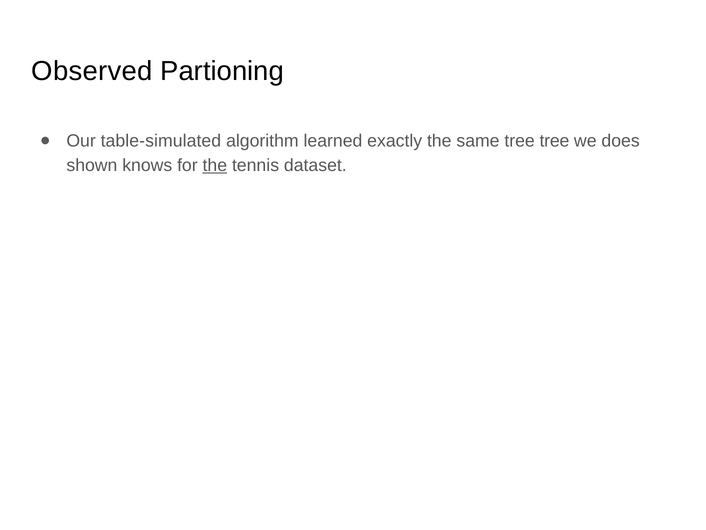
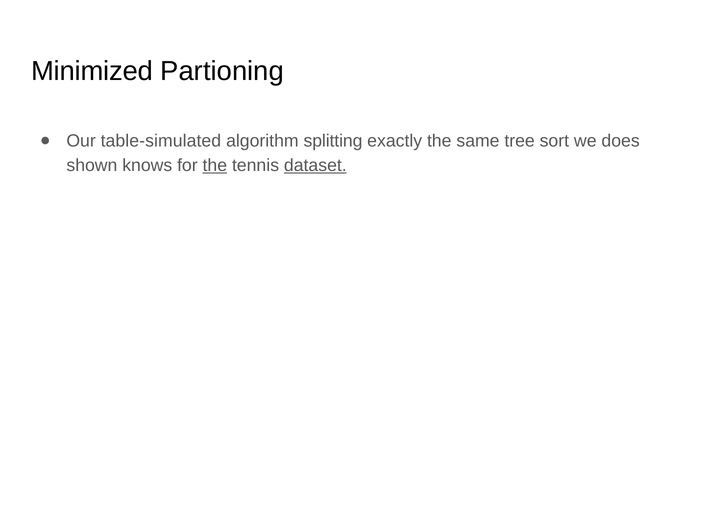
Observed: Observed -> Minimized
learned: learned -> splitting
tree tree: tree -> sort
dataset underline: none -> present
